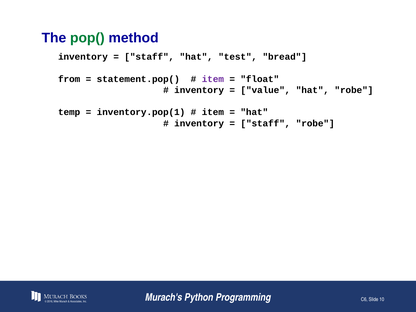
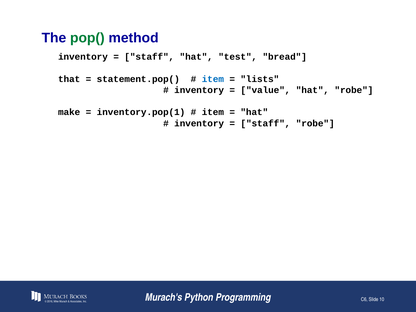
from: from -> that
item at (213, 79) colour: purple -> blue
float: float -> lists
temp: temp -> make
